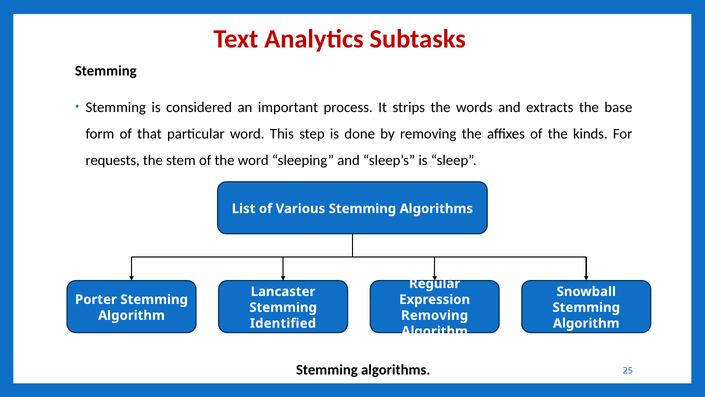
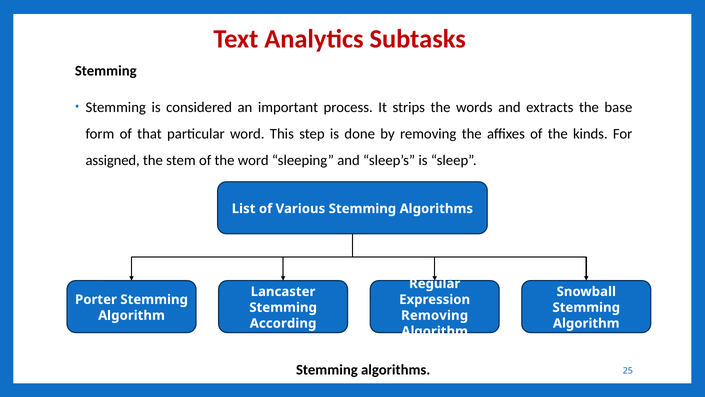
requests: requests -> assigned
Identified: Identified -> According
